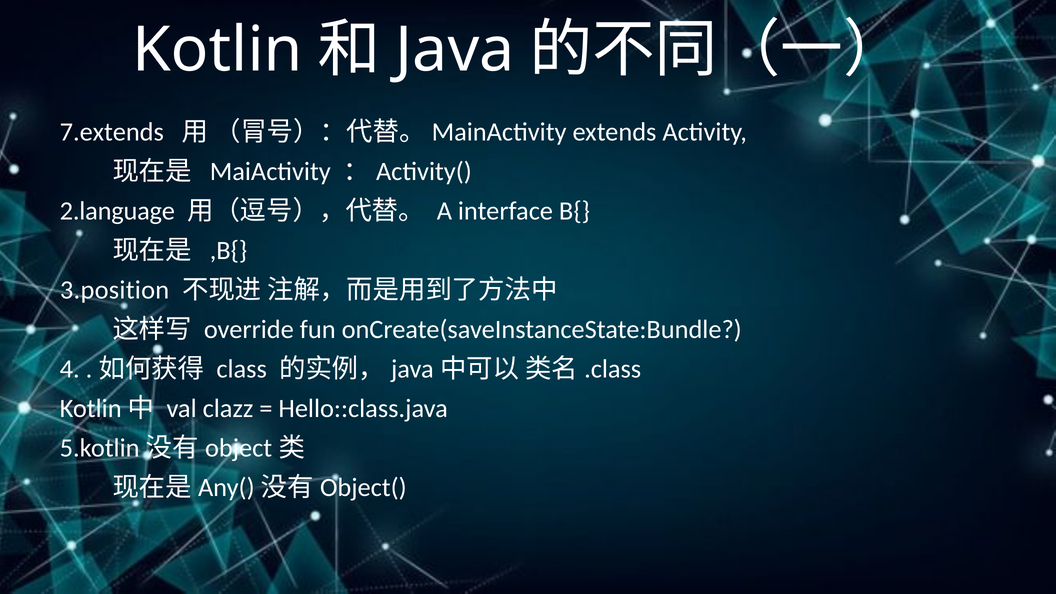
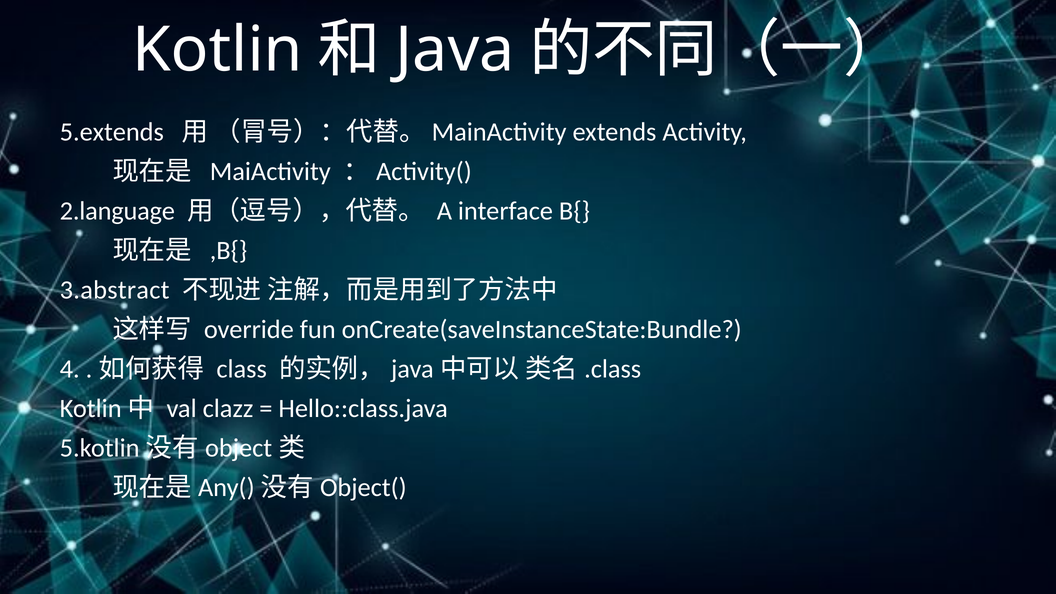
7.extends: 7.extends -> 5.extends
3.position: 3.position -> 3.abstract
